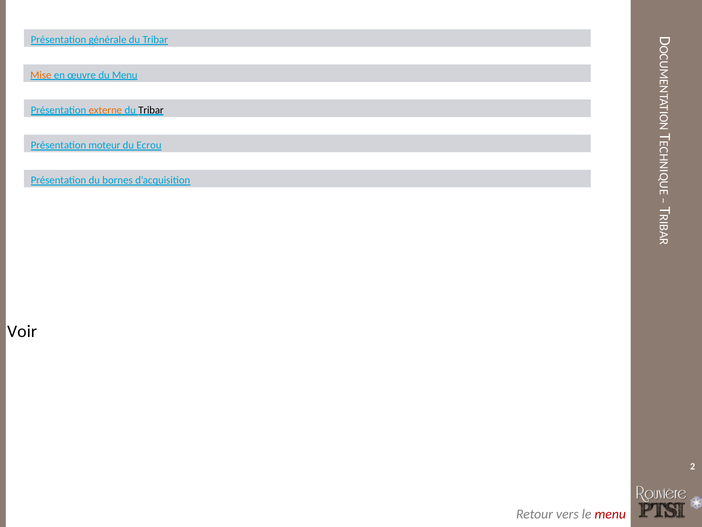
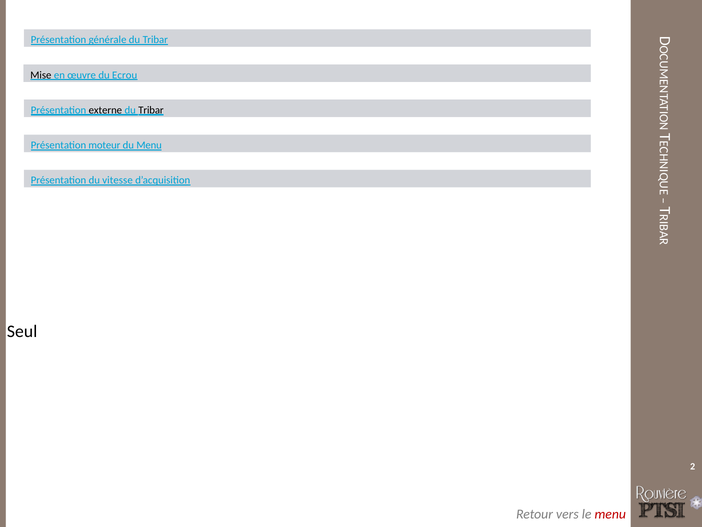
Mise colour: orange -> black
du Menu: Menu -> Ecrou
externe colour: orange -> black
du Ecrou: Ecrou -> Menu
bornes: bornes -> vitesse
Voir: Voir -> Seul
